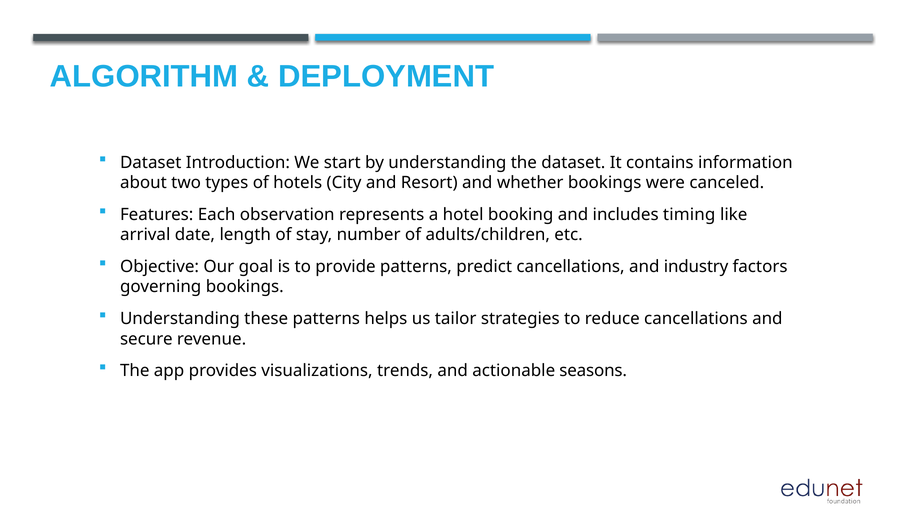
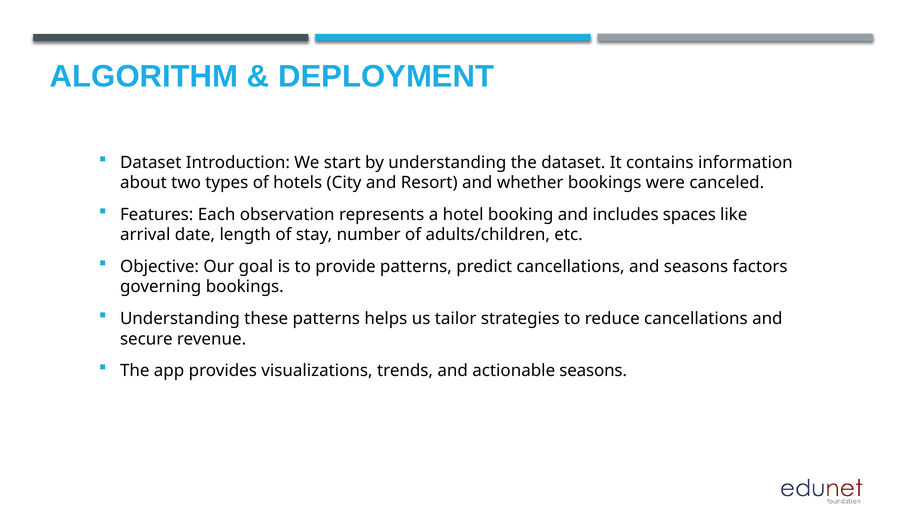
timing: timing -> spaces
and industry: industry -> seasons
